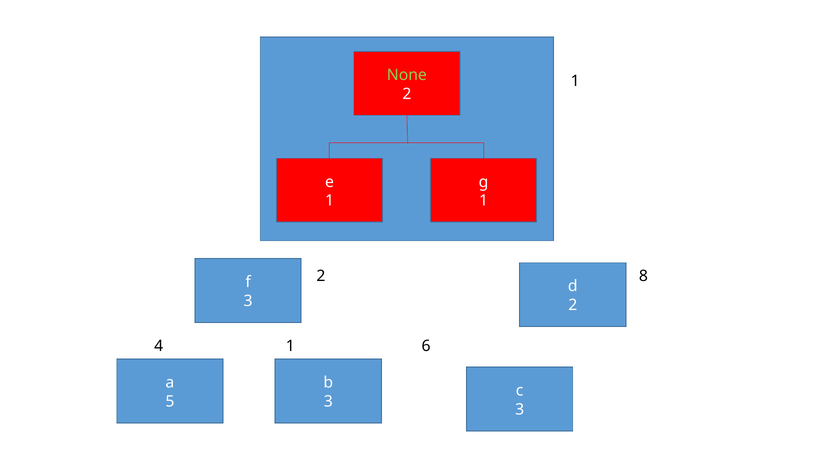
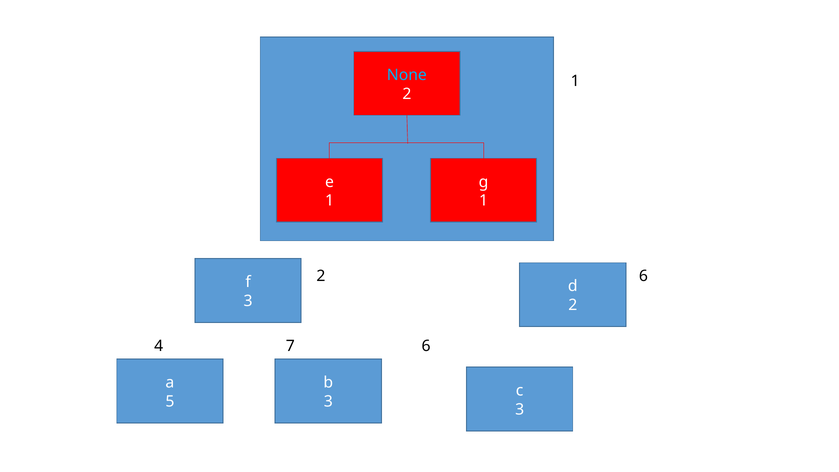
None colour: light green -> light blue
2 8: 8 -> 6
4 1: 1 -> 7
